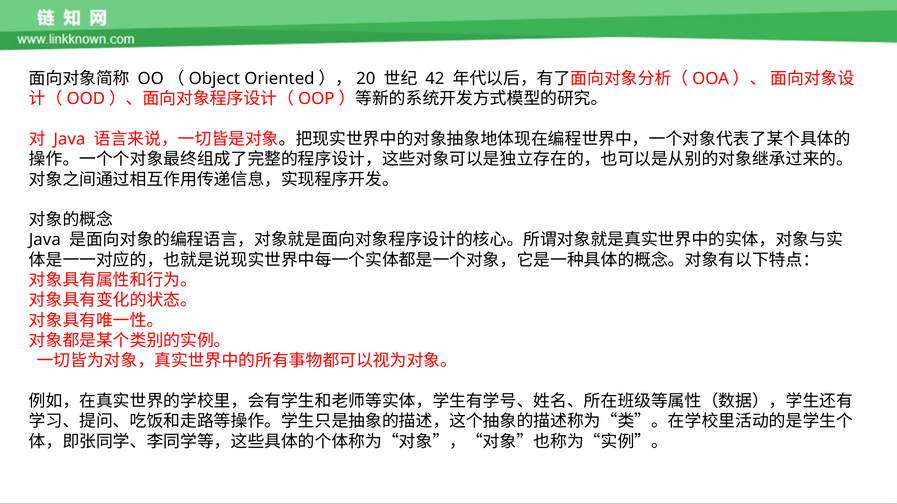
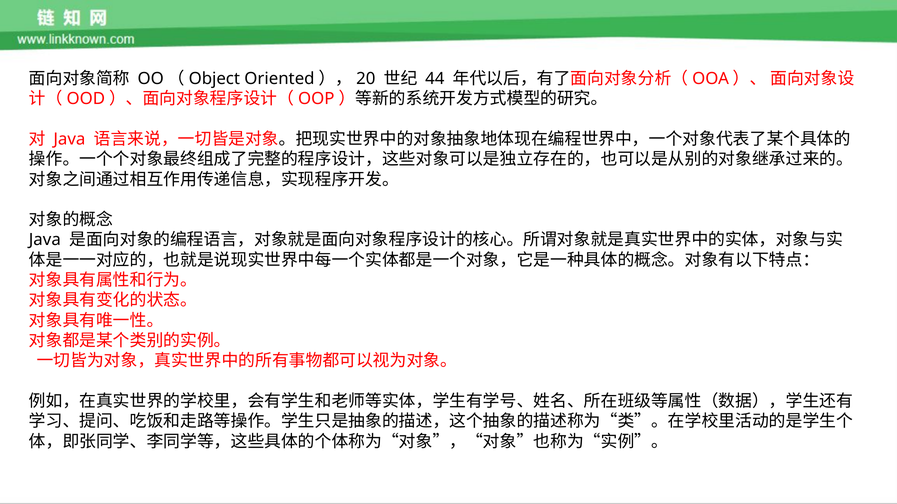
42: 42 -> 44
